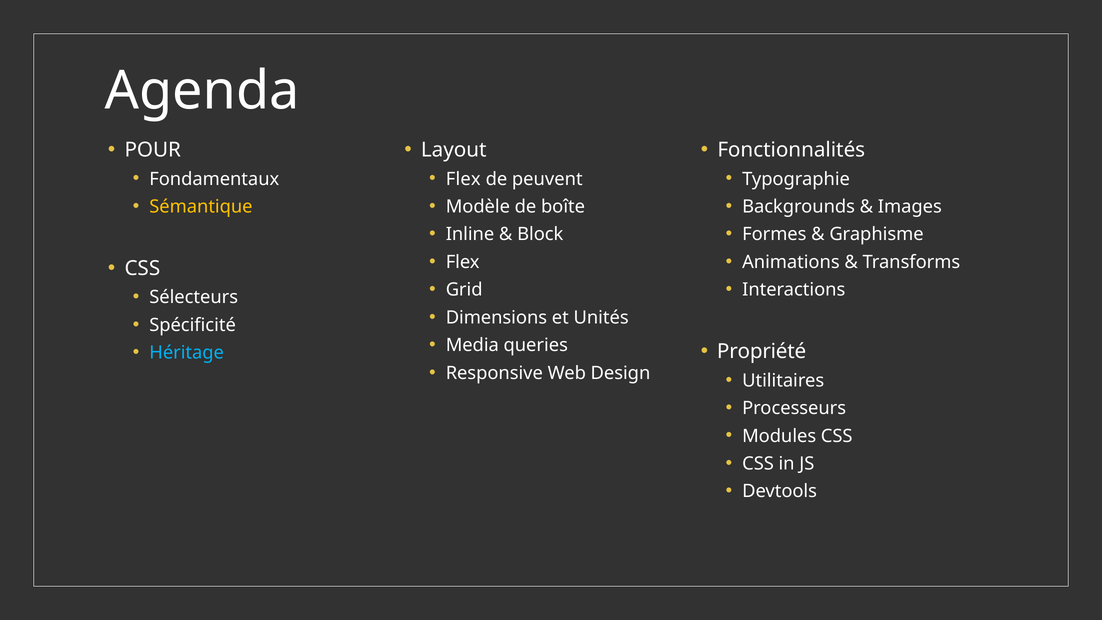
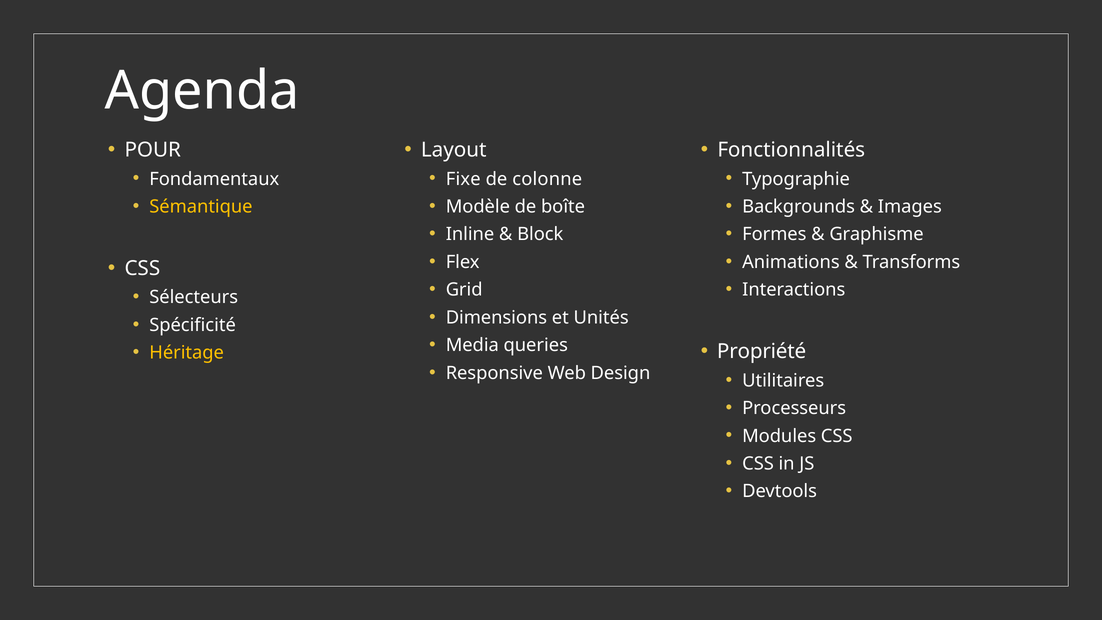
Flex at (463, 179): Flex -> Fixe
peuvent: peuvent -> colonne
Héritage colour: light blue -> yellow
